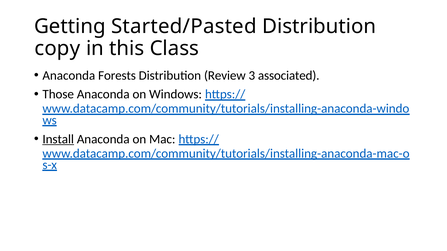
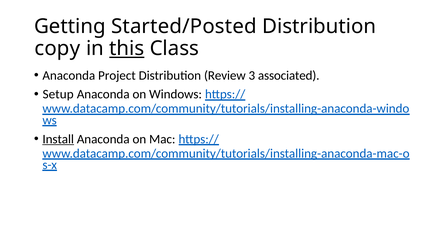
Started/Pasted: Started/Pasted -> Started/Posted
this underline: none -> present
Forests: Forests -> Project
Those: Those -> Setup
